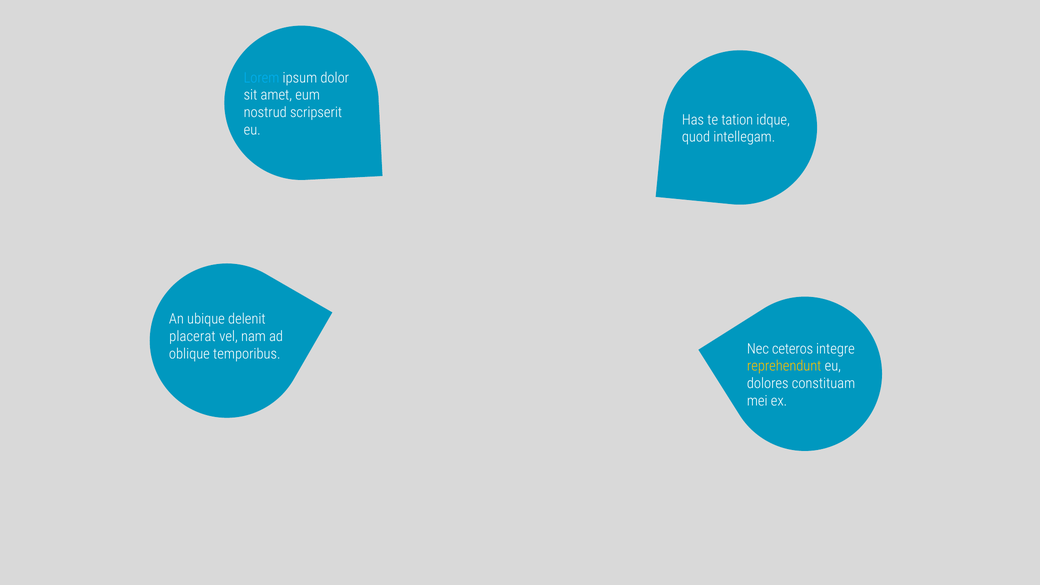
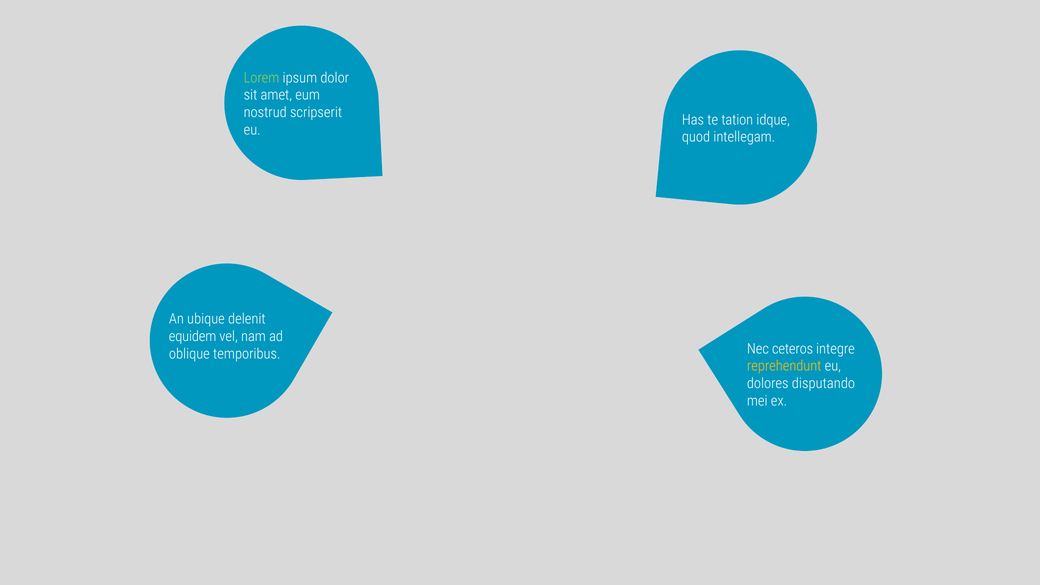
Lorem colour: light blue -> light green
placerat: placerat -> equidem
constituam: constituam -> disputando
